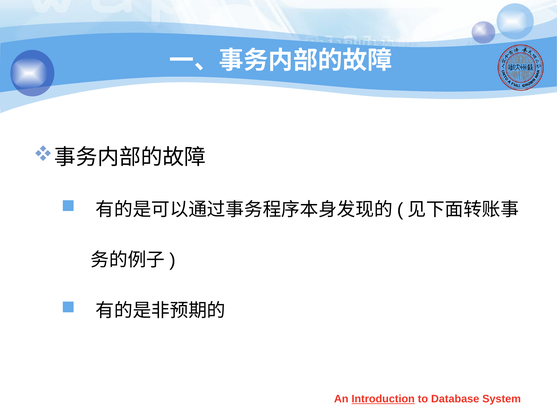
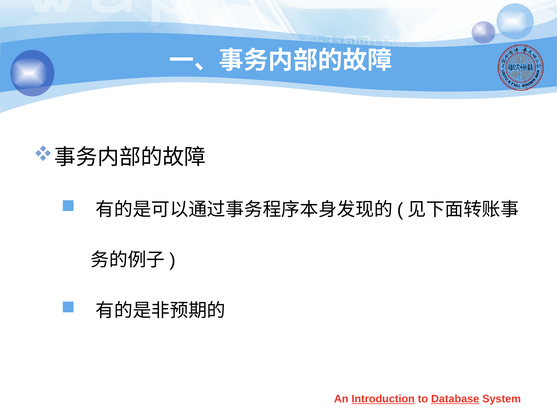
Database underline: none -> present
